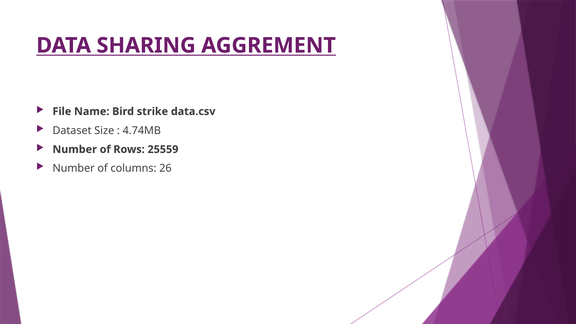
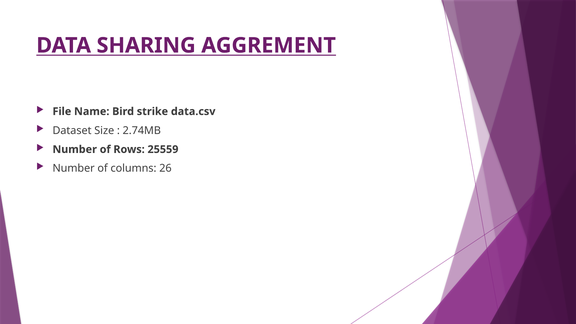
4.74MB: 4.74MB -> 2.74MB
